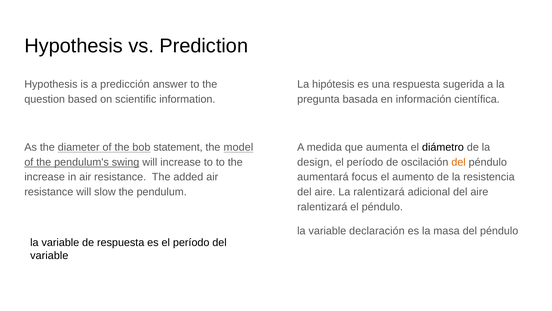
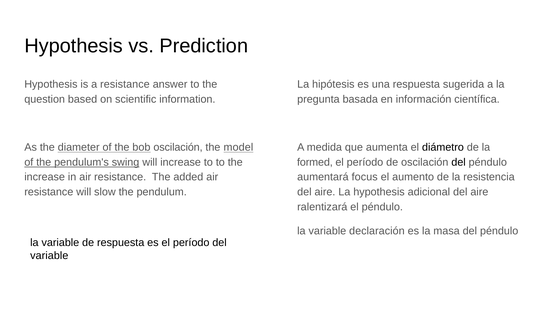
a predicción: predicción -> resistance
bob statement: statement -> oscilación
design: design -> formed
del at (459, 162) colour: orange -> black
La ralentizará: ralentizará -> hypothesis
